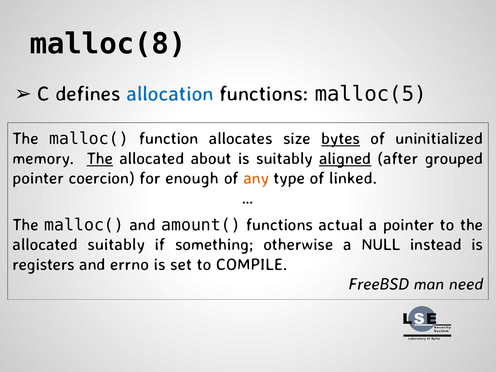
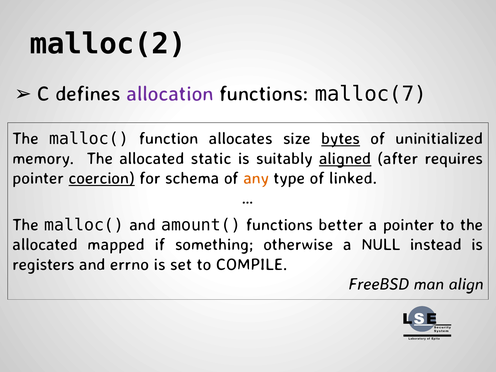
malloc(8: malloc(8 -> malloc(2
allocation colour: blue -> purple
malloc(5: malloc(5 -> malloc(7
The at (100, 159) underline: present -> none
about: about -> static
grouped: grouped -> requires
coercion underline: none -> present
enough: enough -> schema
actual: actual -> better
allocated suitably: suitably -> mapped
need: need -> align
